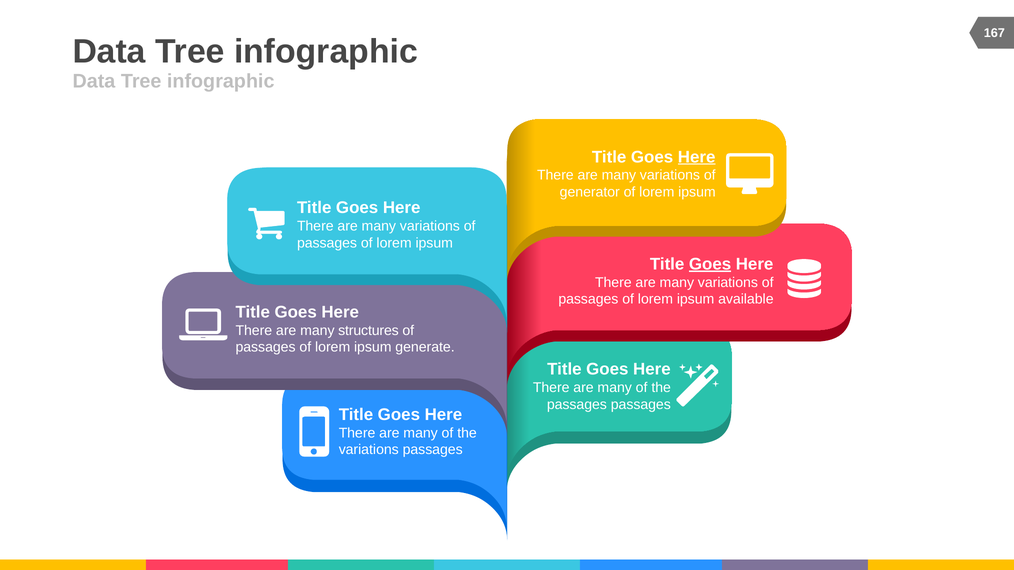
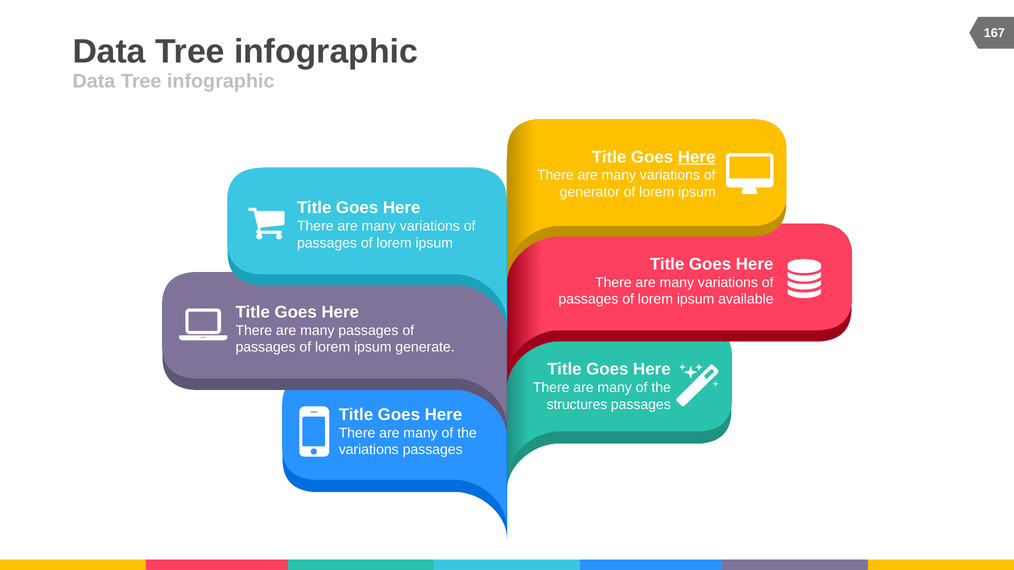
Goes at (710, 264) underline: present -> none
many structures: structures -> passages
passages at (577, 405): passages -> structures
